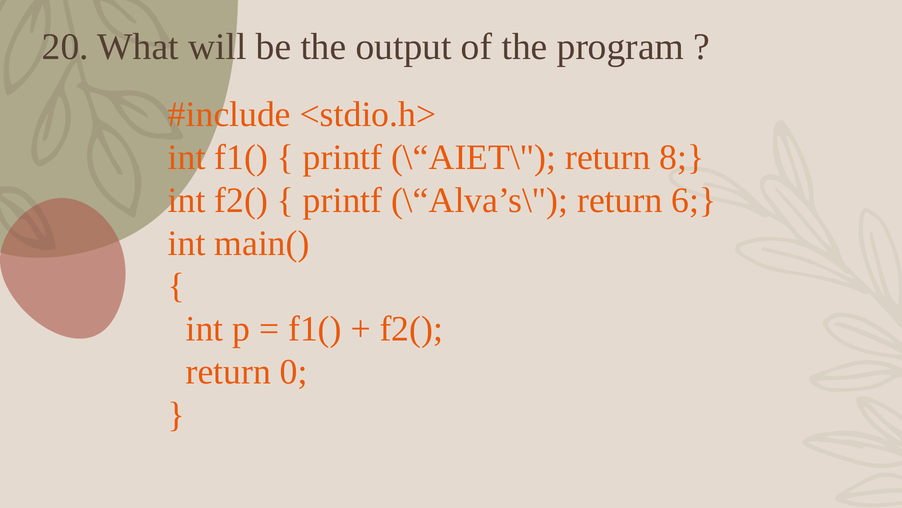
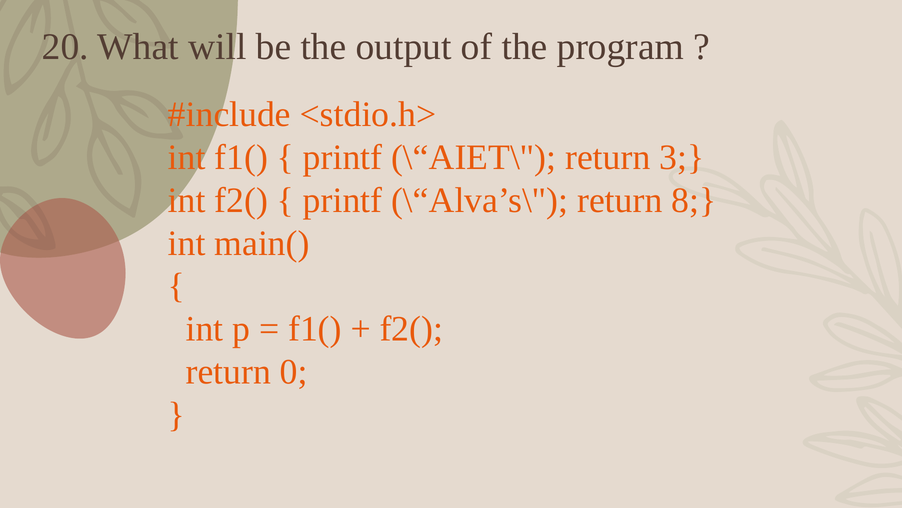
8: 8 -> 3
6: 6 -> 8
